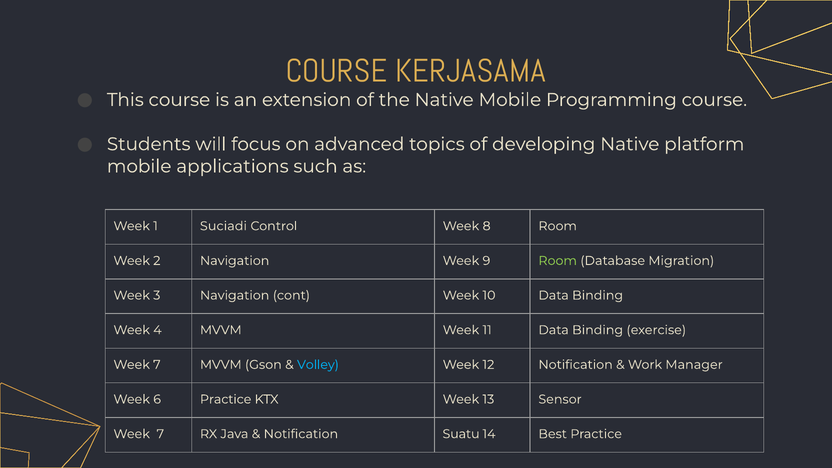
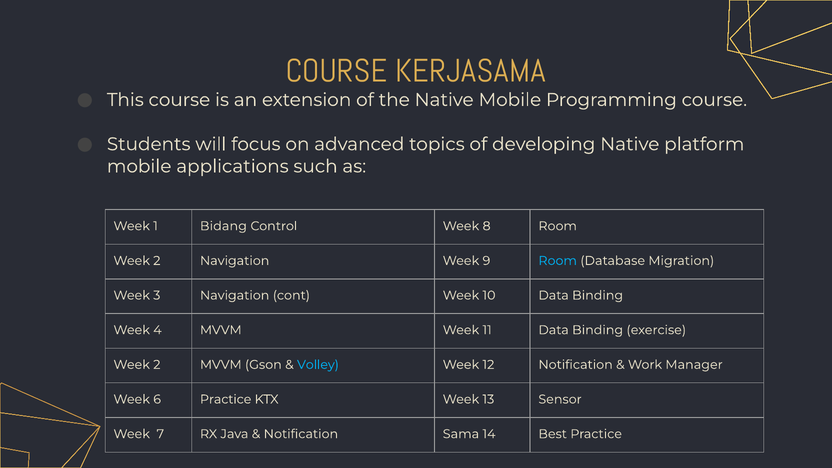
Suciadi: Suciadi -> Bidang
Room at (558, 261) colour: light green -> light blue
7 at (157, 365): 7 -> 2
Suatu: Suatu -> Sama
